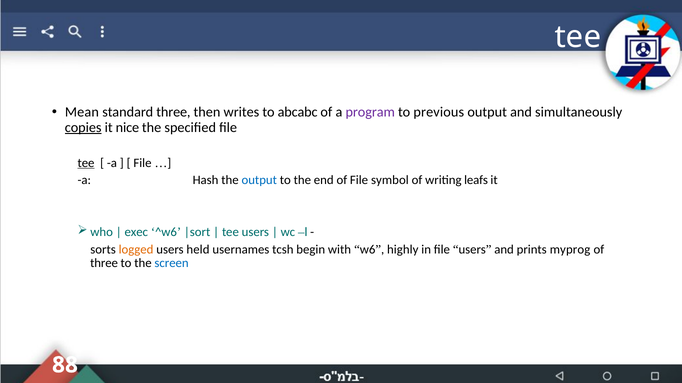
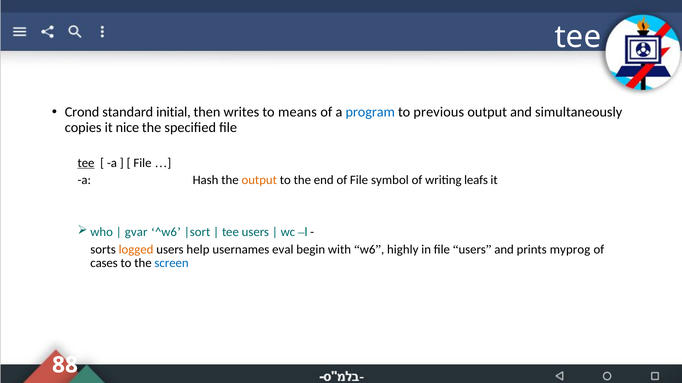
Mean: Mean -> Crond
standard three: three -> initial
abcabc: abcabc -> means
program colour: purple -> blue
copies underline: present -> none
output at (259, 180) colour: blue -> orange
exec: exec -> gvar
held: held -> help
tcsh: tcsh -> eval
three at (104, 264): three -> cases
